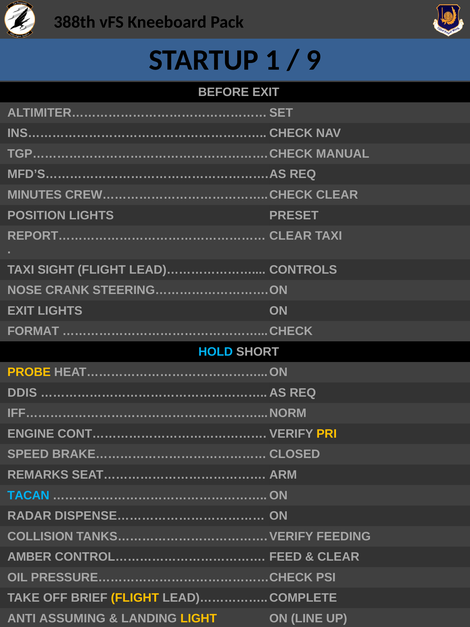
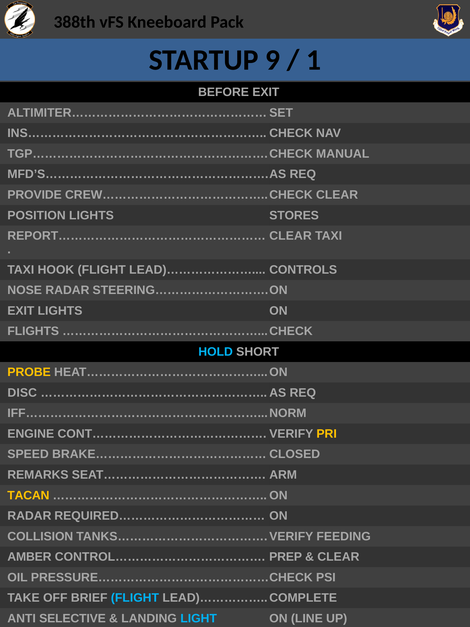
1: 1 -> 9
9: 9 -> 1
MINUTES: MINUTES -> PROVIDE
PRESET: PRESET -> STORES
SIGHT: SIGHT -> HOOK
NOSE CRANK: CRANK -> RADAR
FORMAT: FORMAT -> FLIGHTS
DDIS: DDIS -> DISC
TACAN colour: light blue -> yellow
DISPENSE………………………………: DISPENSE……………………………… -> REQUIRED………………………………
FEED: FEED -> PREP
FLIGHT at (135, 598) colour: yellow -> light blue
ASSUMING: ASSUMING -> SELECTIVE
LIGHT colour: yellow -> light blue
